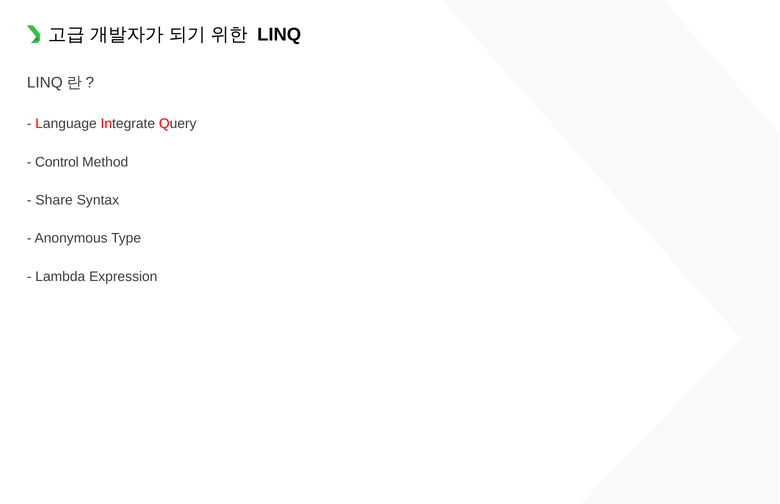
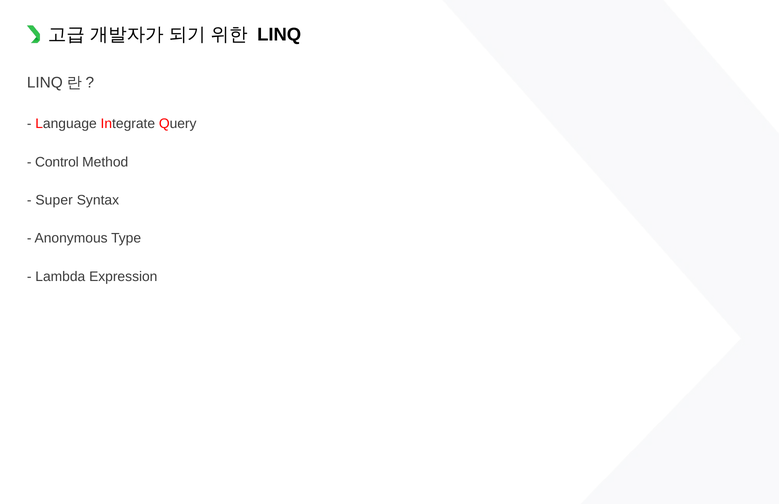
Share: Share -> Super
